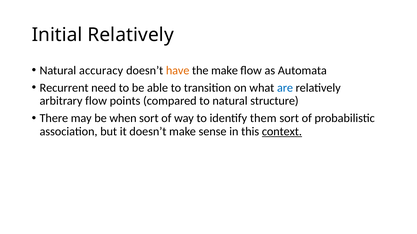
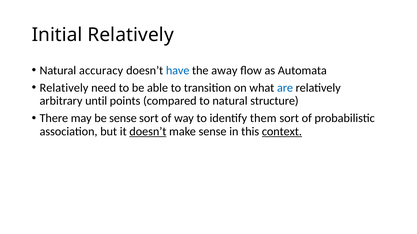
have colour: orange -> blue
the make: make -> away
Recurrent at (64, 88): Recurrent -> Relatively
arbitrary flow: flow -> until
be when: when -> sense
doesn’t at (148, 132) underline: none -> present
